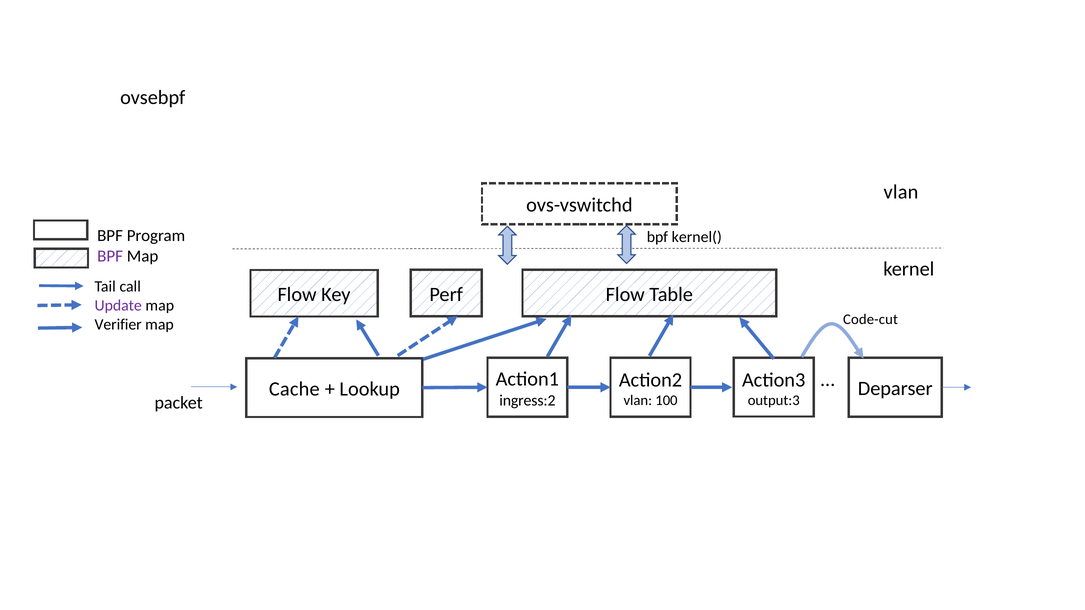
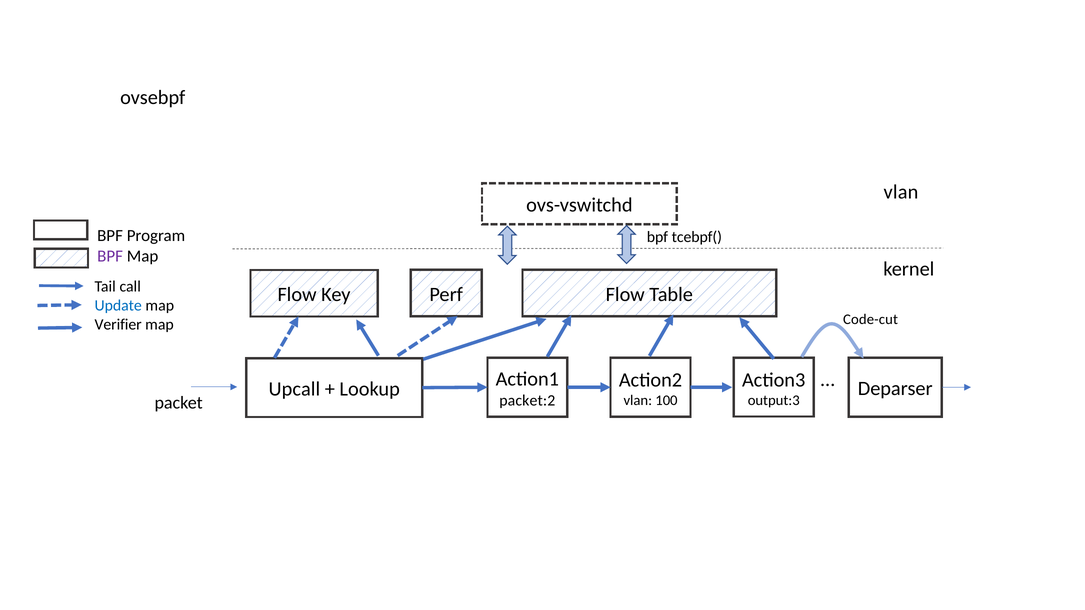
kernel(: kernel( -> tcebpf(
Update colour: purple -> blue
Cache: Cache -> Upcall
ingress:2: ingress:2 -> packet:2
